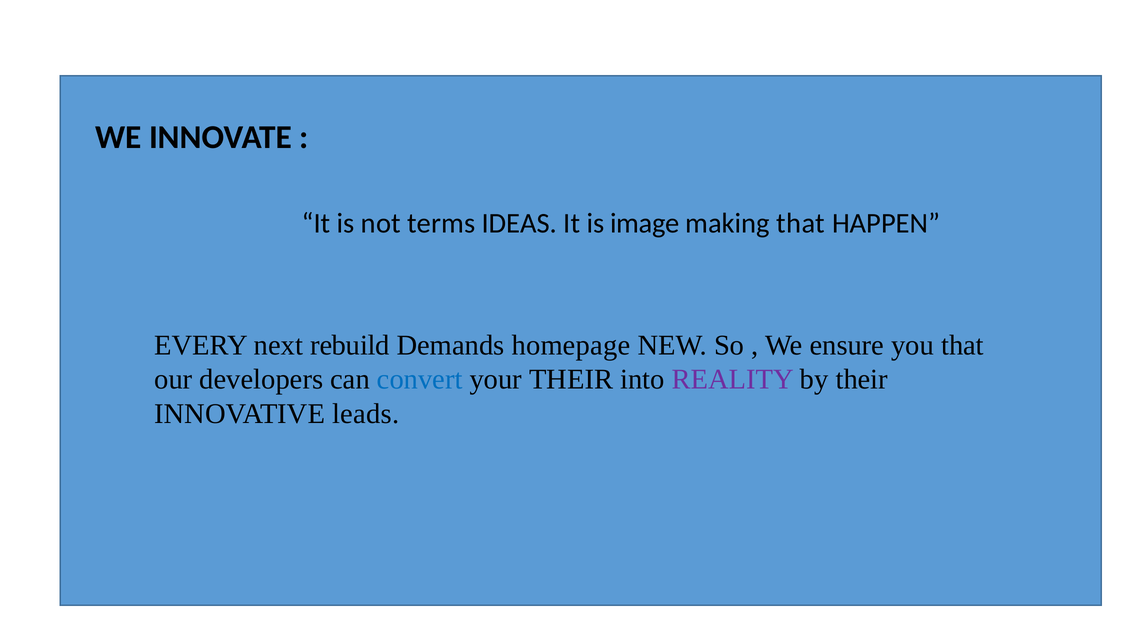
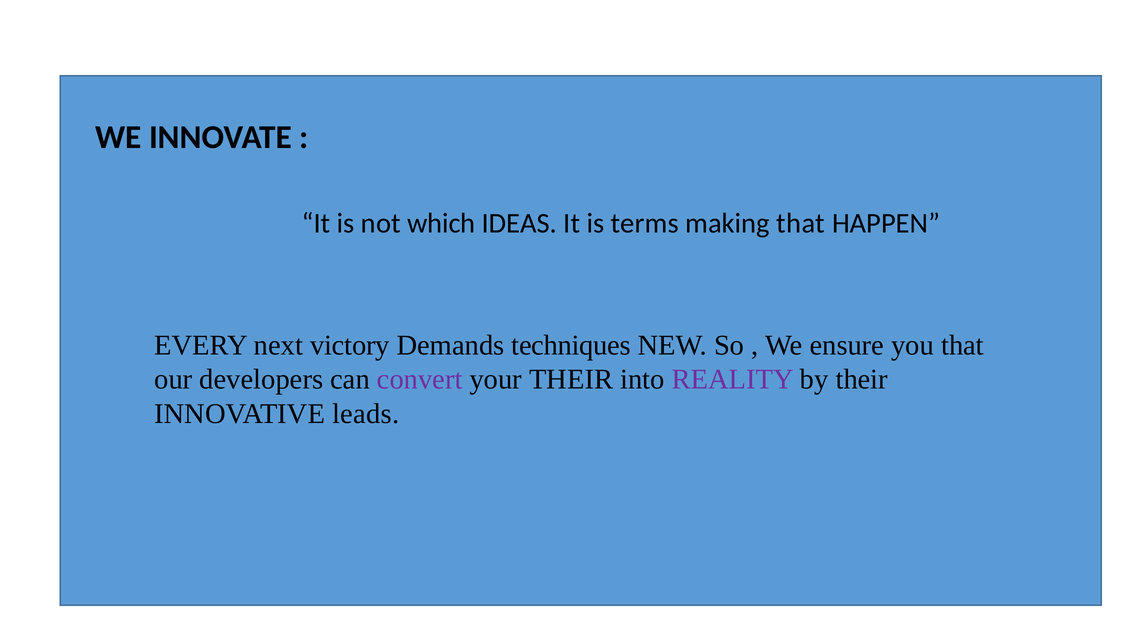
terms: terms -> which
image: image -> terms
rebuild: rebuild -> victory
homepage: homepage -> techniques
convert colour: blue -> purple
